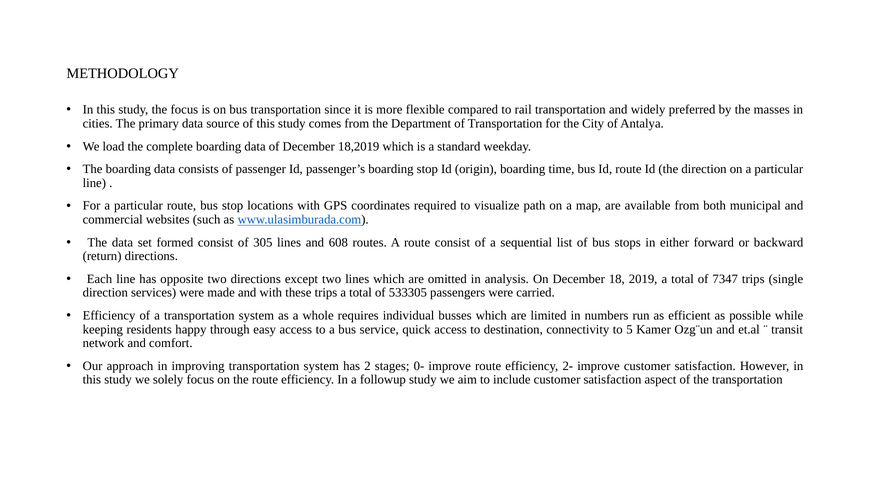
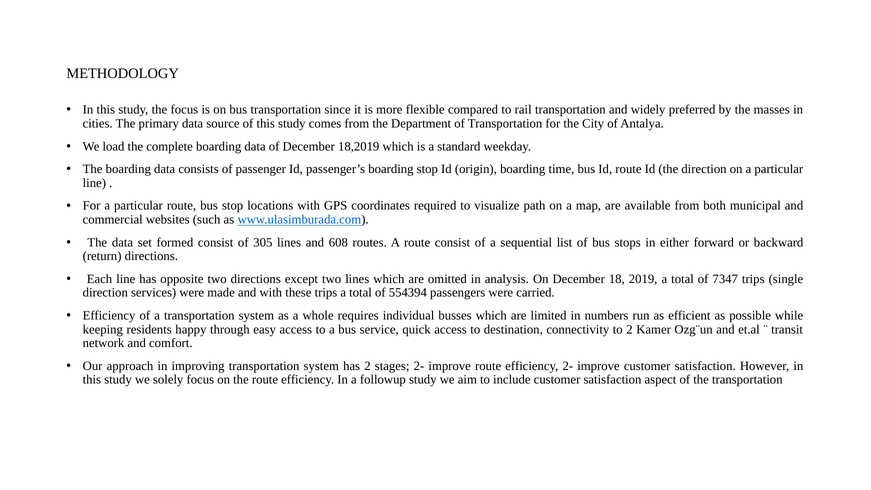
533305: 533305 -> 554394
to 5: 5 -> 2
stages 0-: 0- -> 2-
